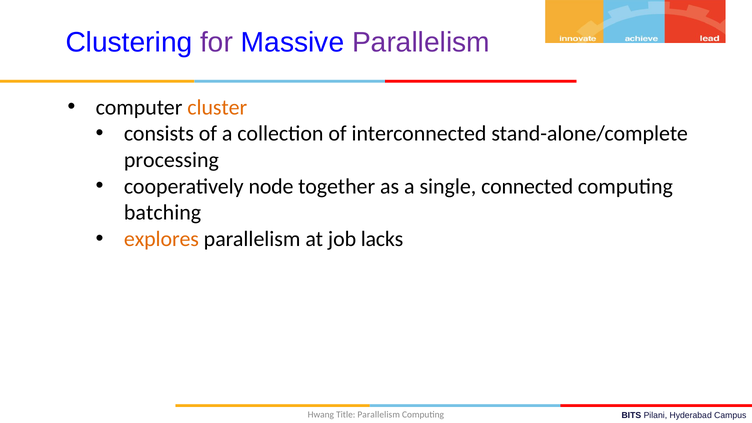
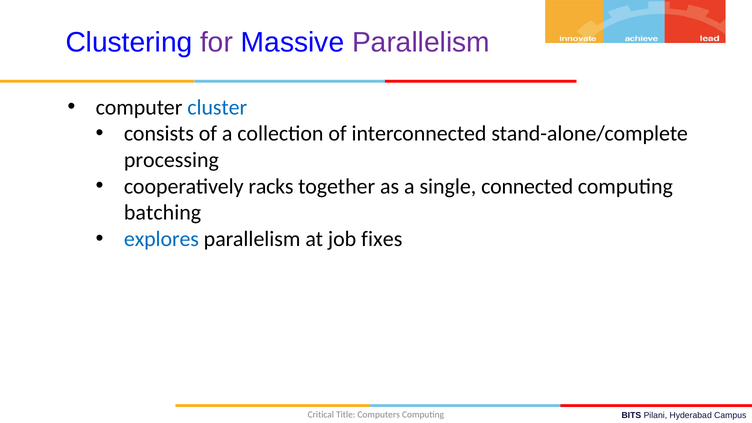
cluster colour: orange -> blue
node: node -> racks
explores colour: orange -> blue
lacks: lacks -> fixes
Hwang: Hwang -> Critical
Title Parallelism: Parallelism -> Computers
